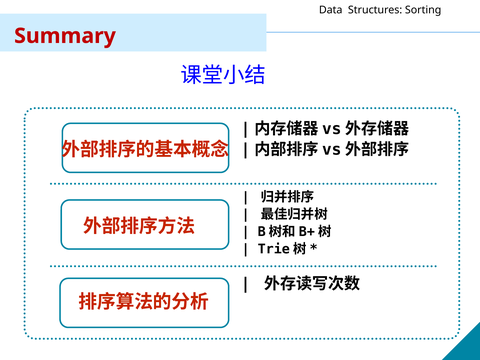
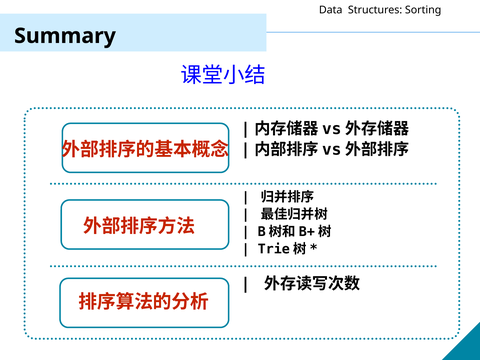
Summary colour: red -> black
